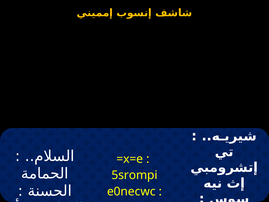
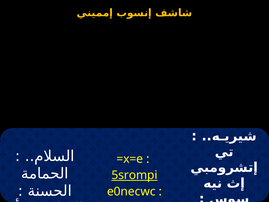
5srompi underline: none -> present
